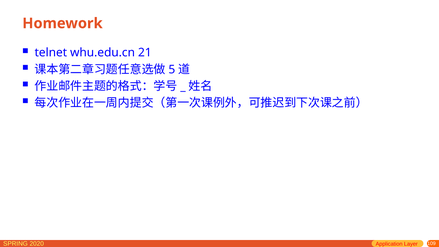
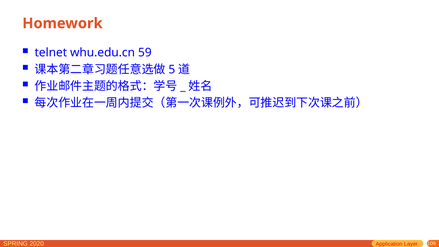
21: 21 -> 59
